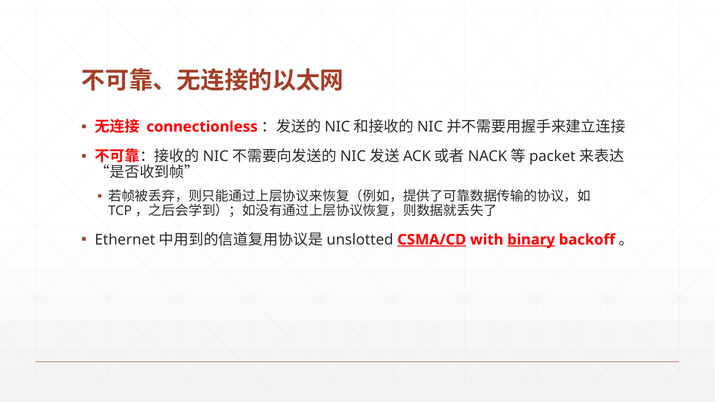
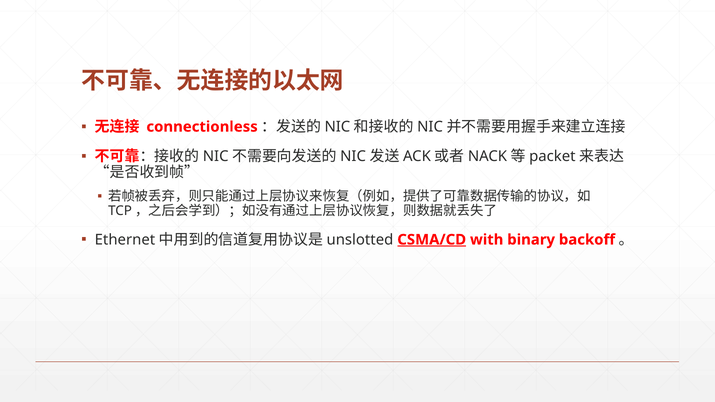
binary underline: present -> none
